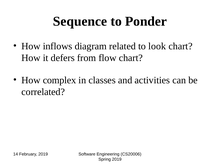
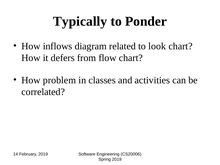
Sequence: Sequence -> Typically
complex: complex -> problem
